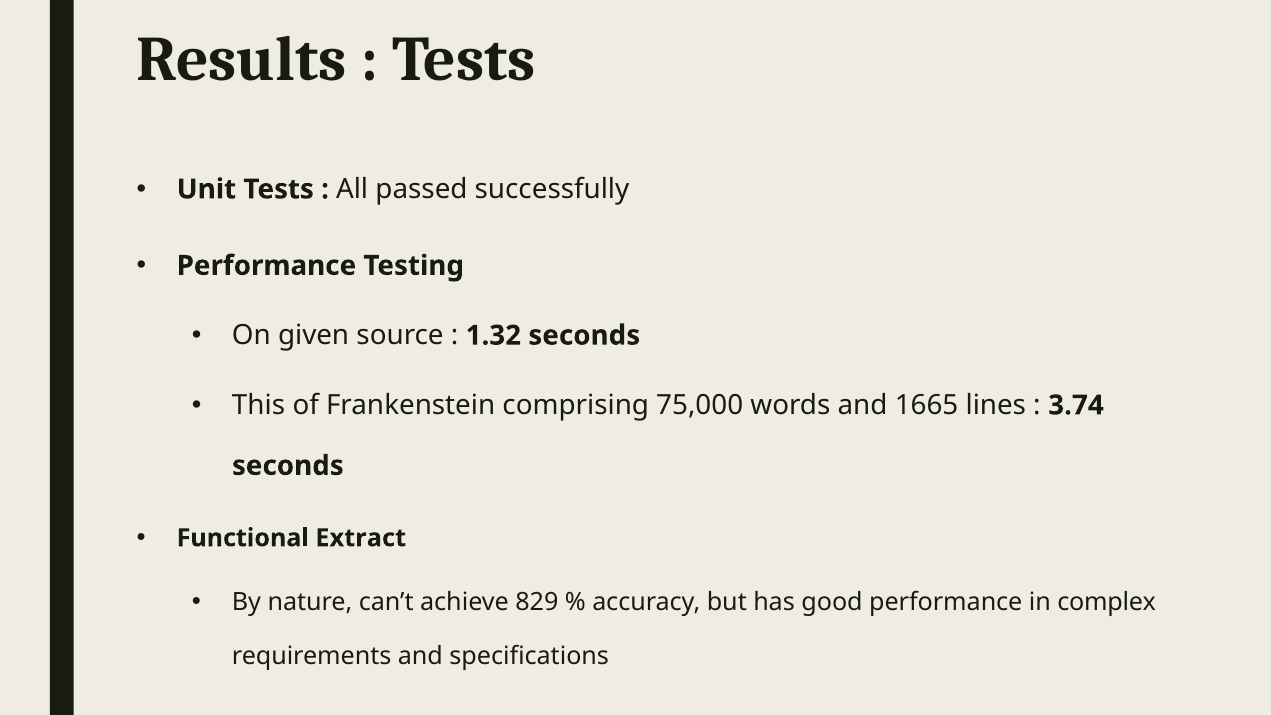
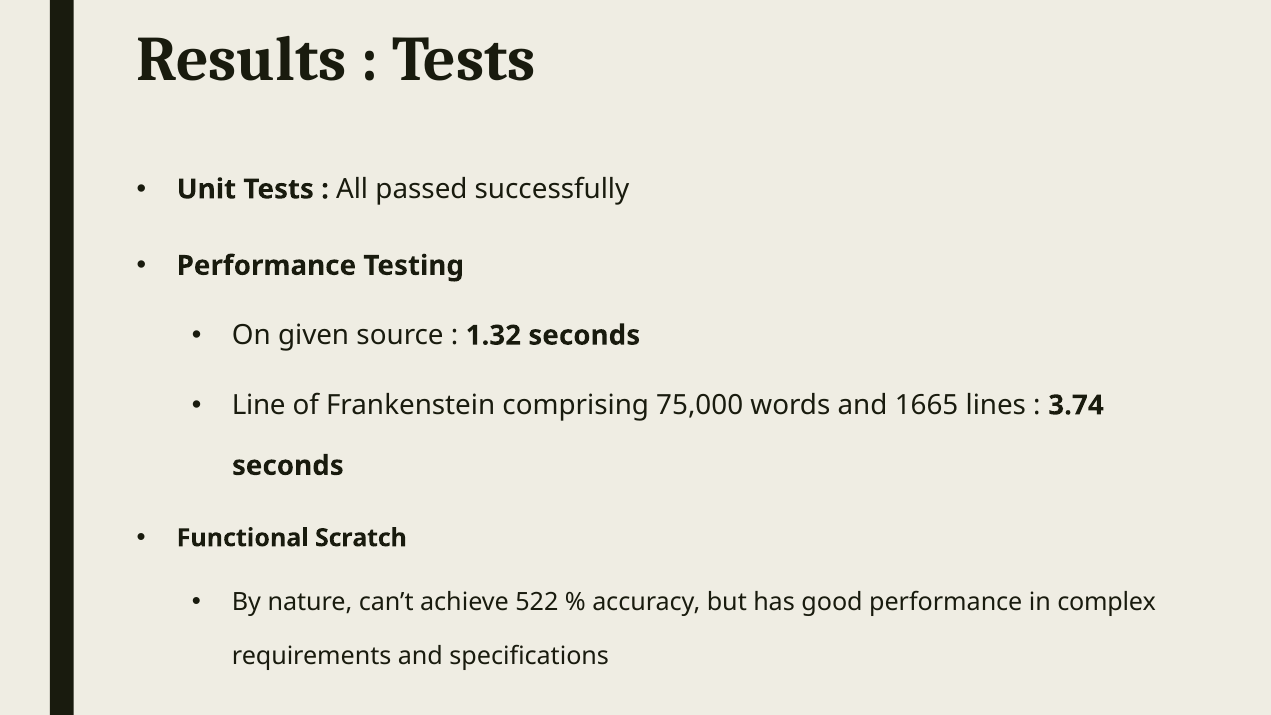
This: This -> Line
Extract: Extract -> Scratch
829: 829 -> 522
